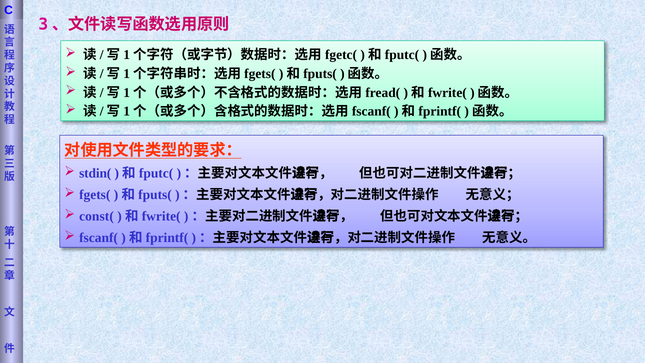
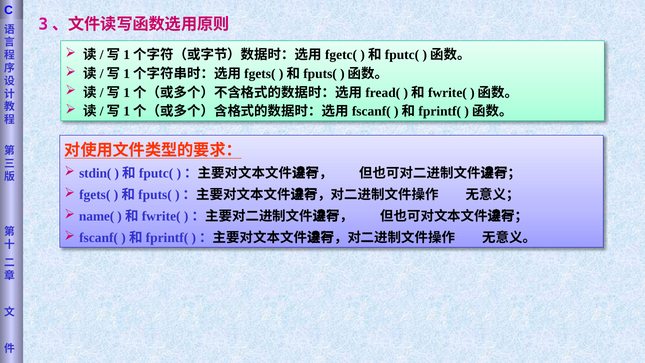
const(: const( -> name(
